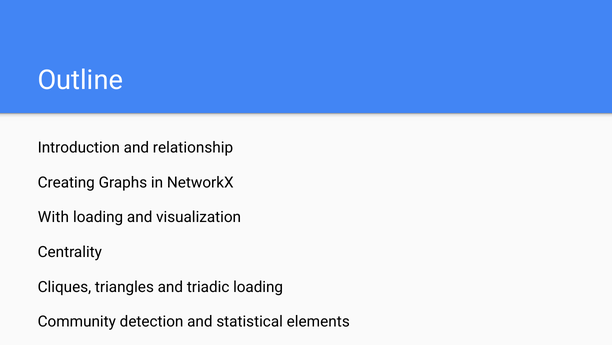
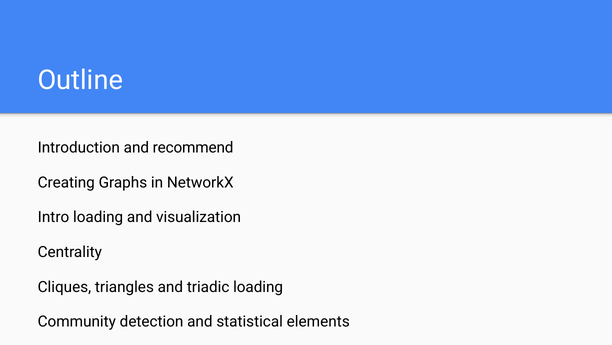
relationship: relationship -> recommend
With: With -> Intro
